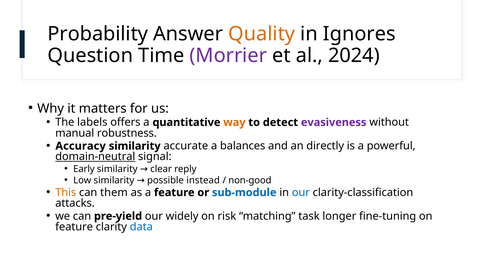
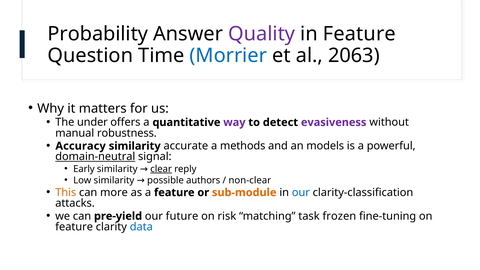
Quality colour: orange -> purple
in Ignores: Ignores -> Feature
Morrier colour: purple -> blue
2024: 2024 -> 2063
labels: labels -> under
way colour: orange -> purple
balances: balances -> methods
directly: directly -> models
clear underline: none -> present
instead: instead -> authors
non-good: non-good -> non-clear
them: them -> more
sub-module colour: blue -> orange
widely: widely -> future
longer: longer -> frozen
